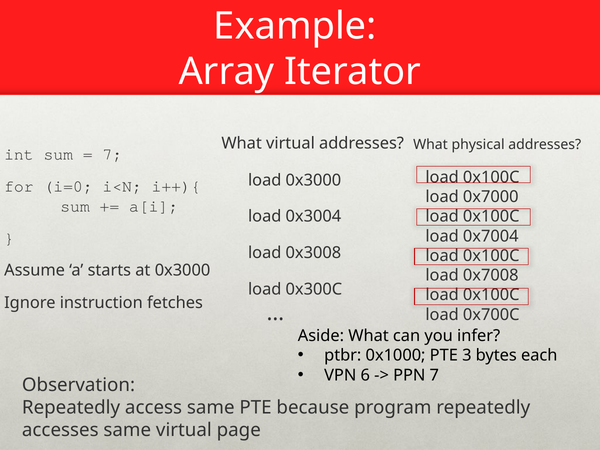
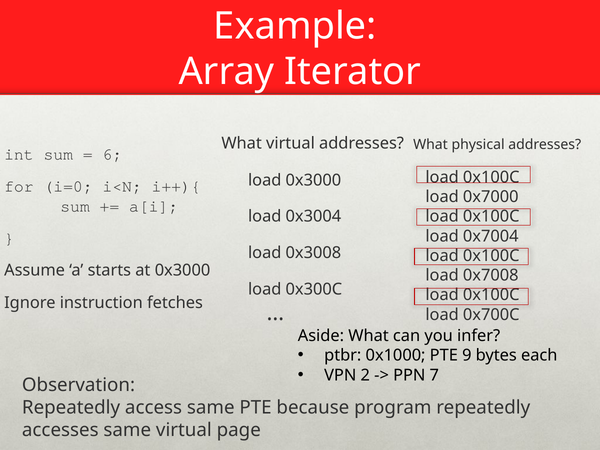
7 at (112, 154): 7 -> 6
3: 3 -> 9
6: 6 -> 2
